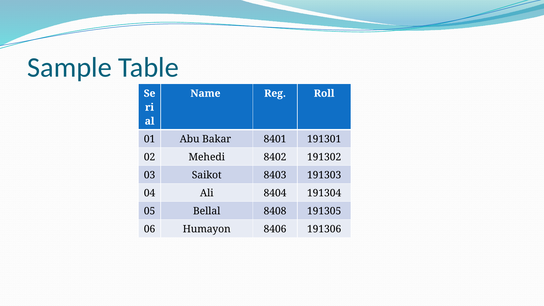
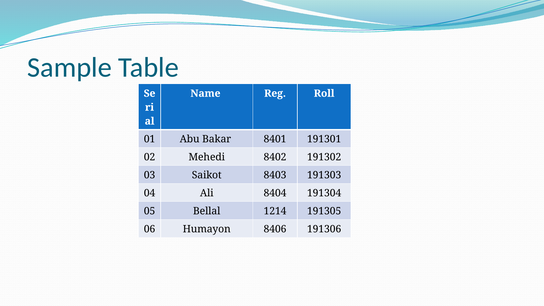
8408: 8408 -> 1214
